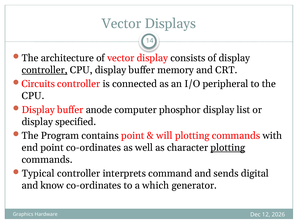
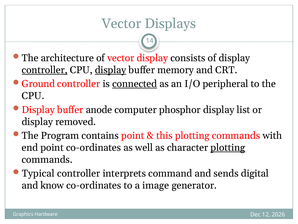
display at (111, 70) underline: none -> present
Circuits: Circuits -> Ground
connected underline: none -> present
specified: specified -> removed
will: will -> this
which: which -> image
